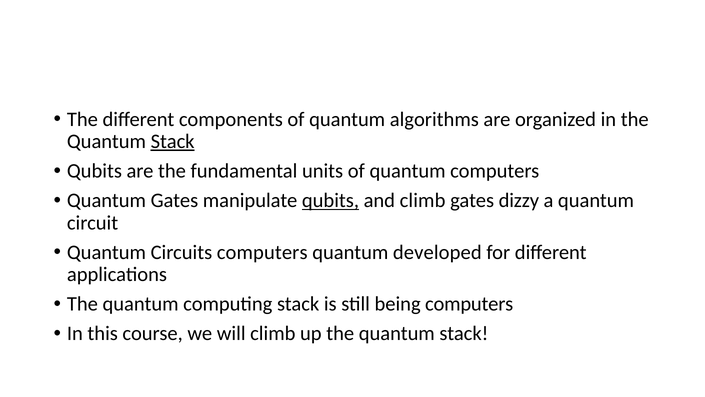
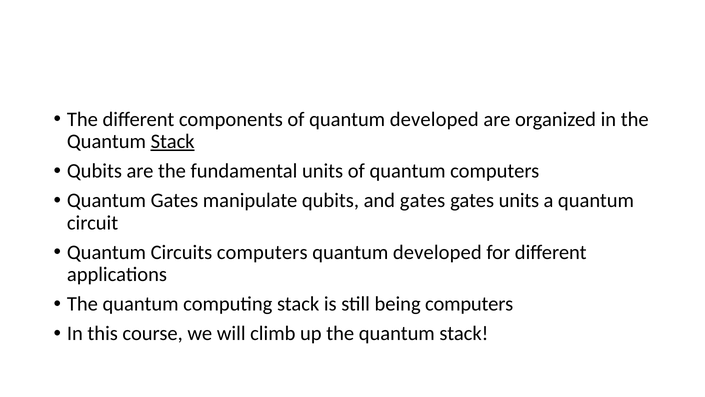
of quantum algorithms: algorithms -> developed
qubits at (330, 200) underline: present -> none
and climb: climb -> gates
gates dizzy: dizzy -> units
